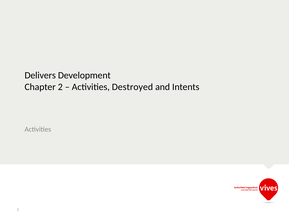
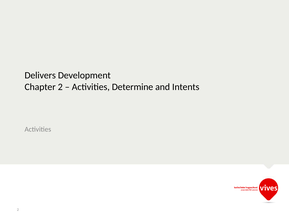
Destroyed: Destroyed -> Determine
